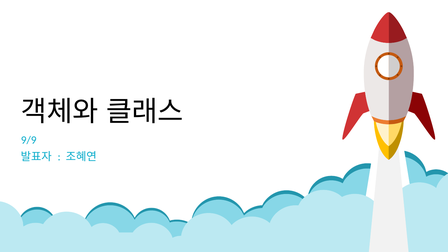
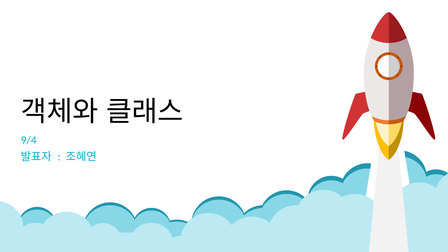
9/9: 9/9 -> 9/4
